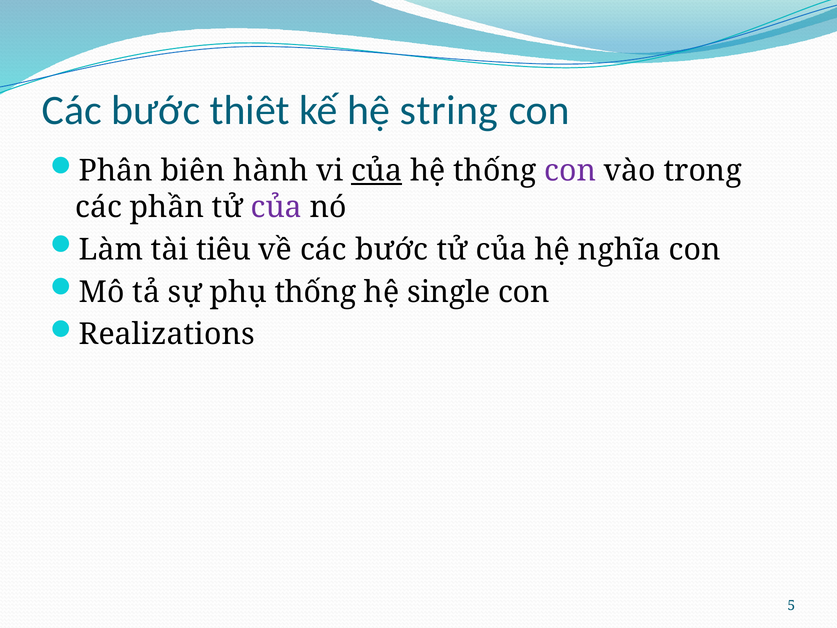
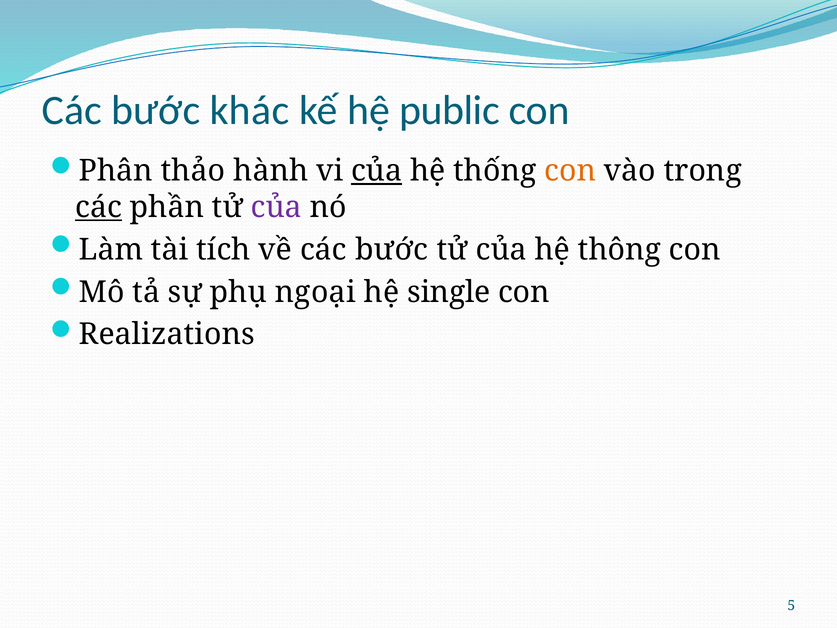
thiêt: thiêt -> khác
string: string -> public
biên: biên -> thảo
con at (570, 171) colour: purple -> orange
các at (99, 207) underline: none -> present
tiêu: tiêu -> tích
nghĩa: nghĩa -> thông
phụ thống: thống -> ngoại
